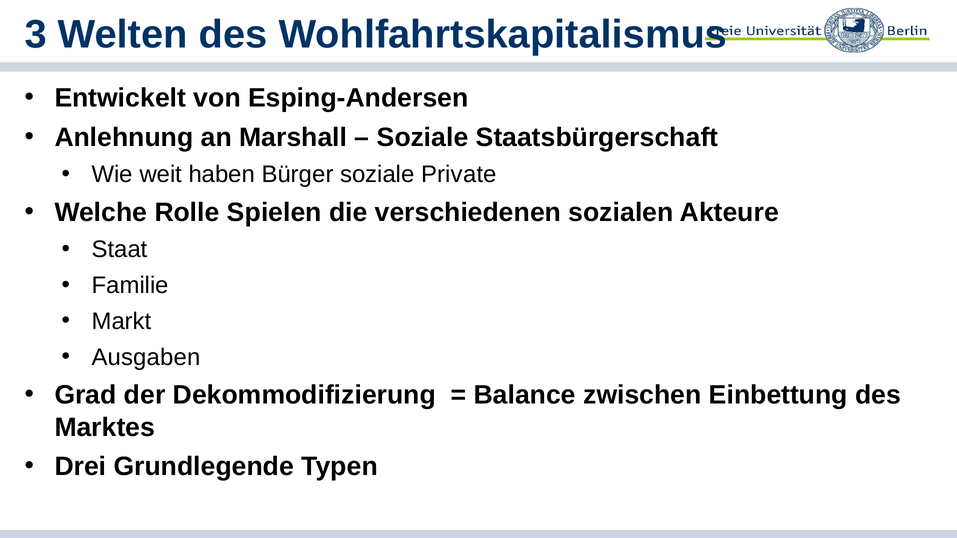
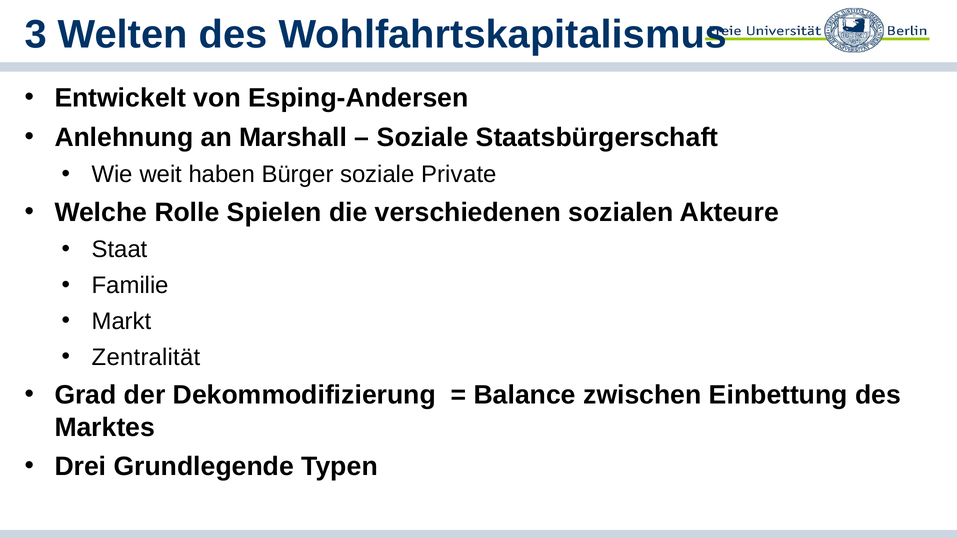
Ausgaben: Ausgaben -> Zentralität
